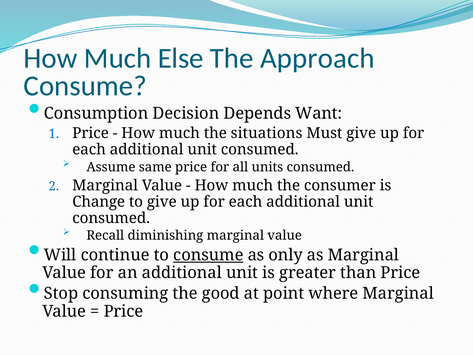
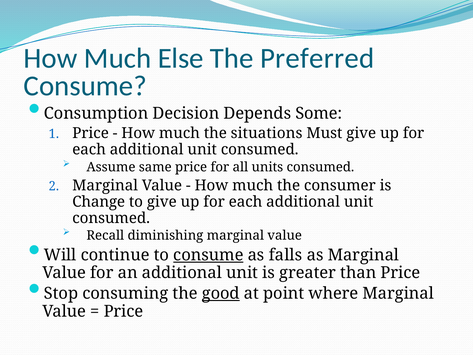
Approach: Approach -> Preferred
Want: Want -> Some
only: only -> falls
good underline: none -> present
